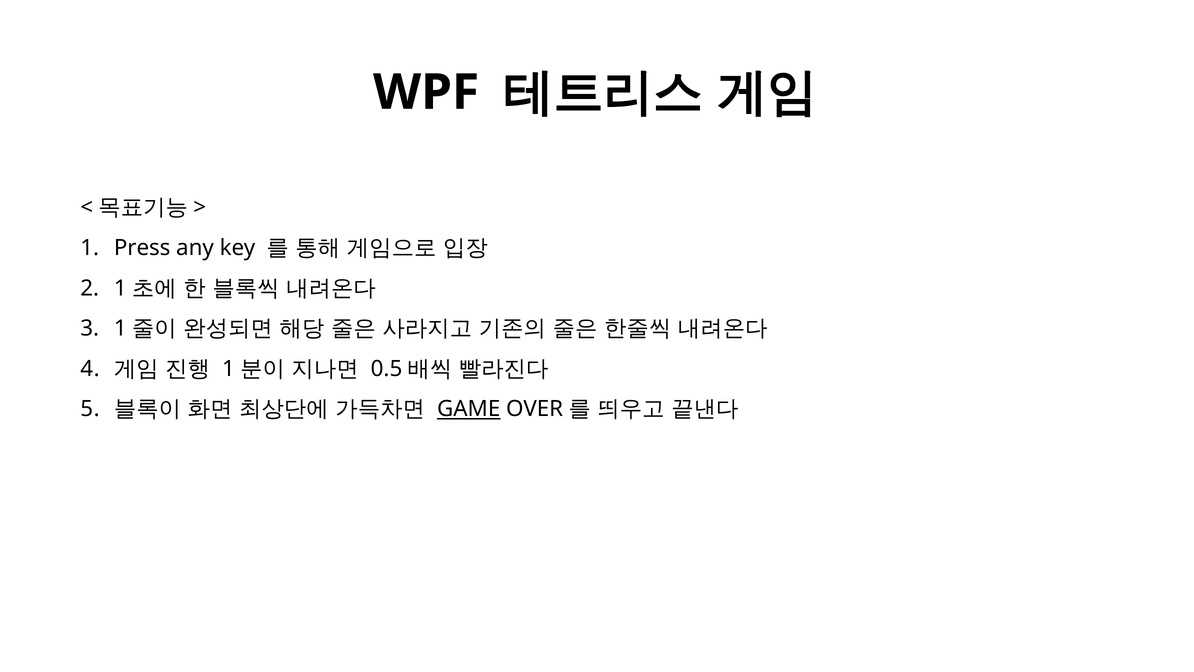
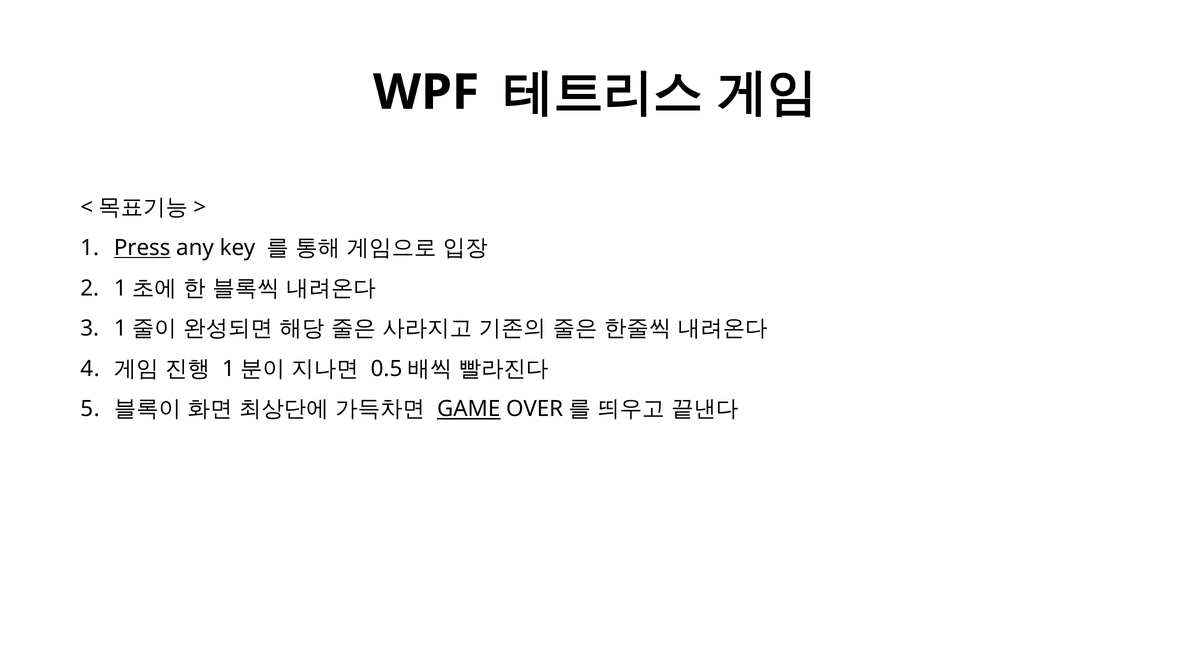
Press underline: none -> present
